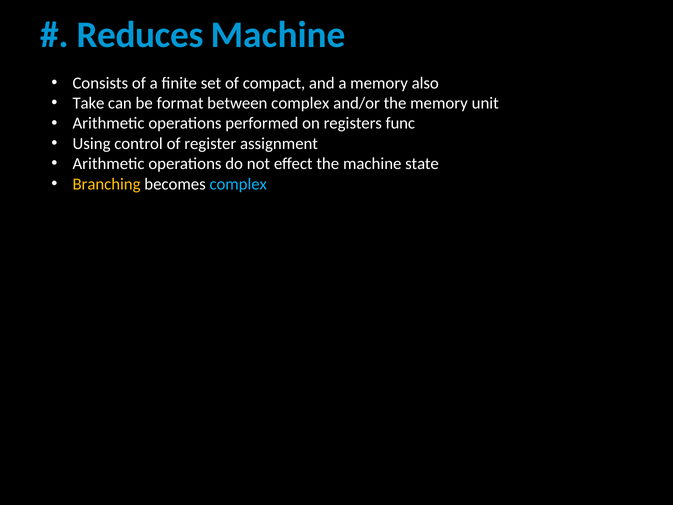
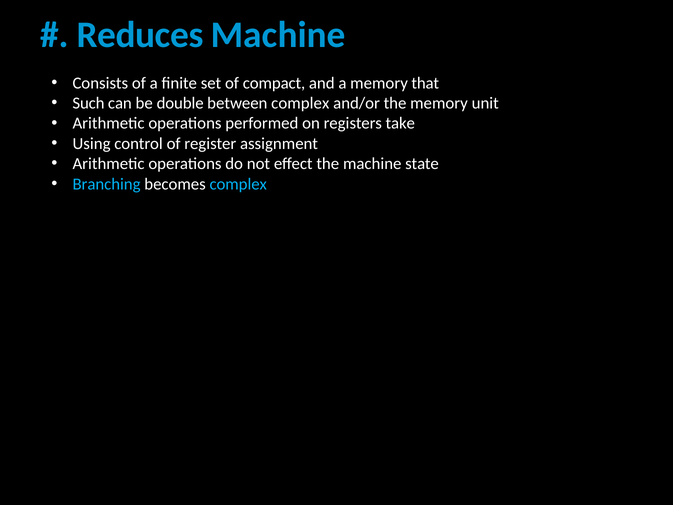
also: also -> that
Take: Take -> Such
format: format -> double
func: func -> take
Branching colour: yellow -> light blue
